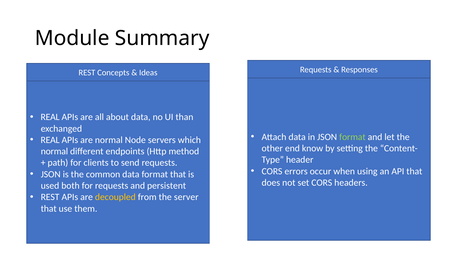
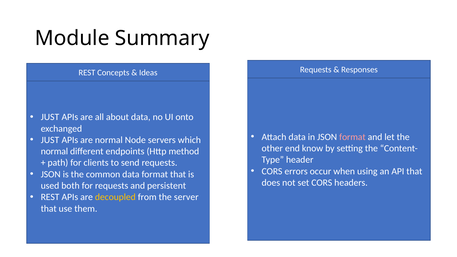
REAL at (50, 117): REAL -> JUST
than: than -> onto
format at (352, 137) colour: light green -> pink
REAL at (50, 140): REAL -> JUST
